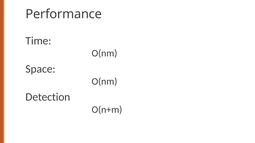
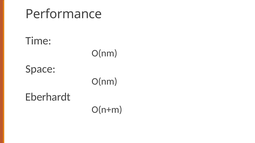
Detection: Detection -> Eberhardt
